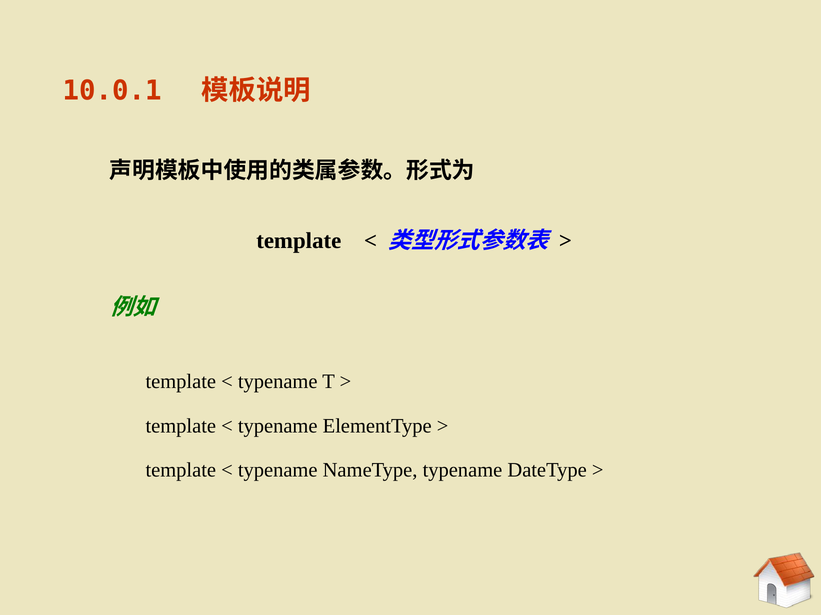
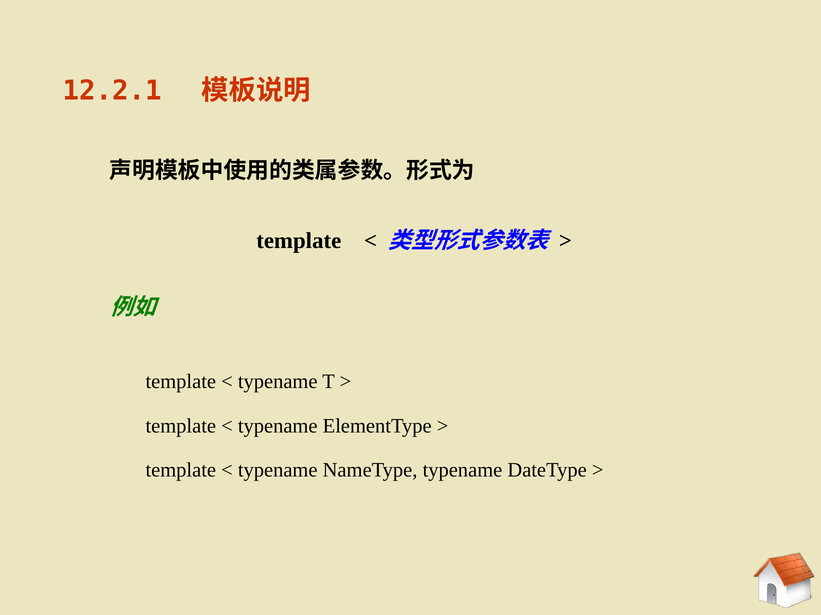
10.0.1: 10.0.1 -> 12.2.1
